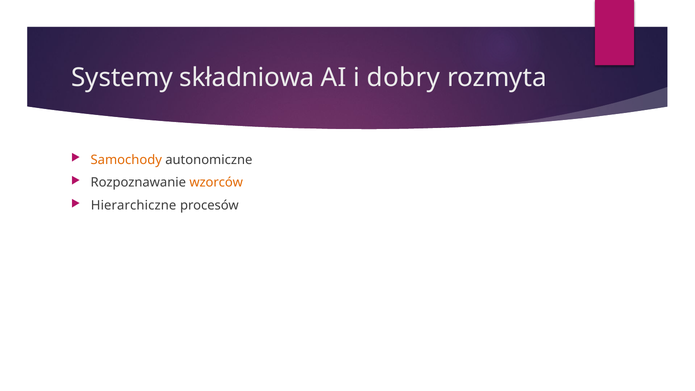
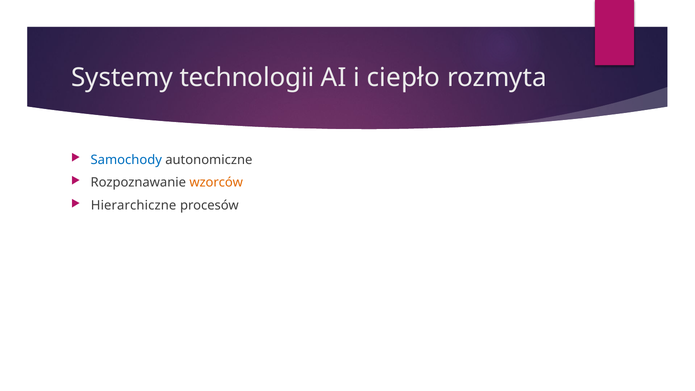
składniowa: składniowa -> technologii
dobry: dobry -> ciepło
Samochody colour: orange -> blue
